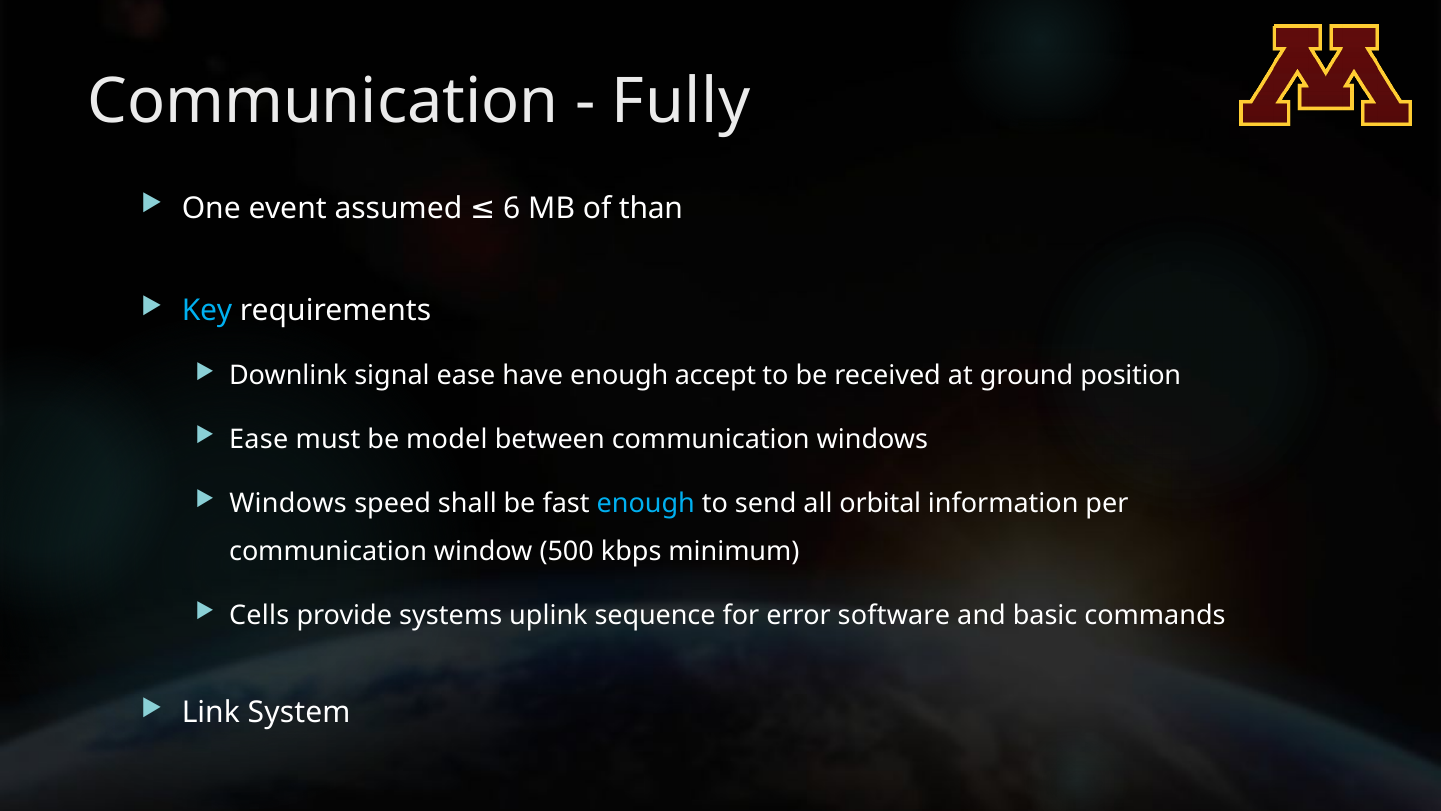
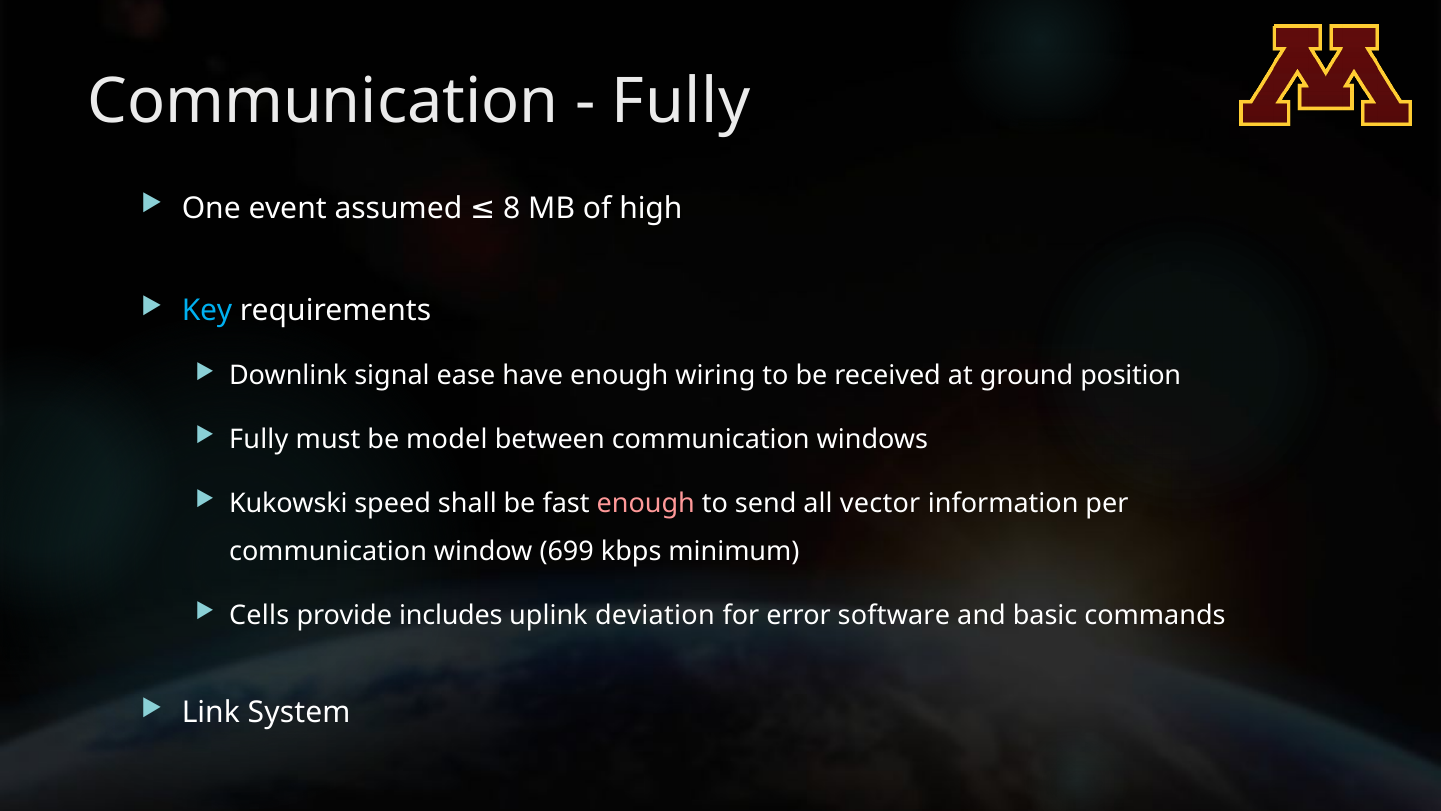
6: 6 -> 8
than: than -> high
accept: accept -> wiring
Ease at (259, 439): Ease -> Fully
Windows at (288, 503): Windows -> Kukowski
enough at (646, 503) colour: light blue -> pink
orbital: orbital -> vector
500: 500 -> 699
systems: systems -> includes
sequence: sequence -> deviation
